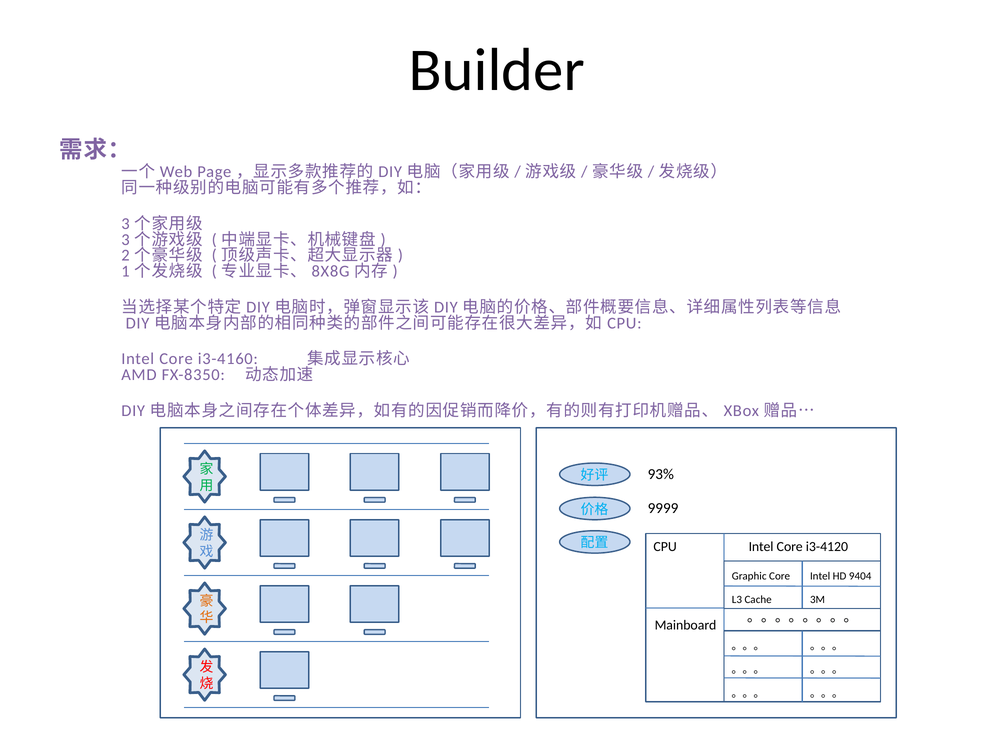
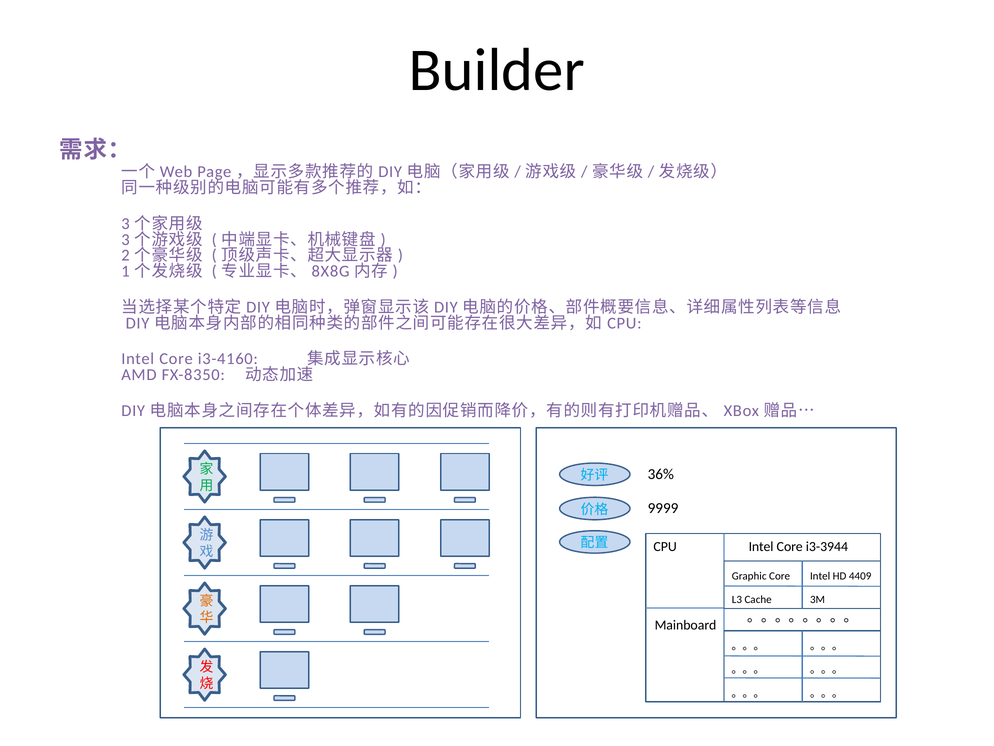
93%: 93% -> 36%
i3-4120: i3-4120 -> i3-3944
9404: 9404 -> 4409
